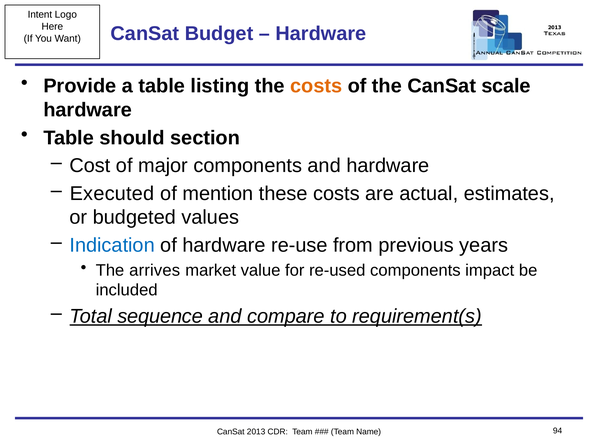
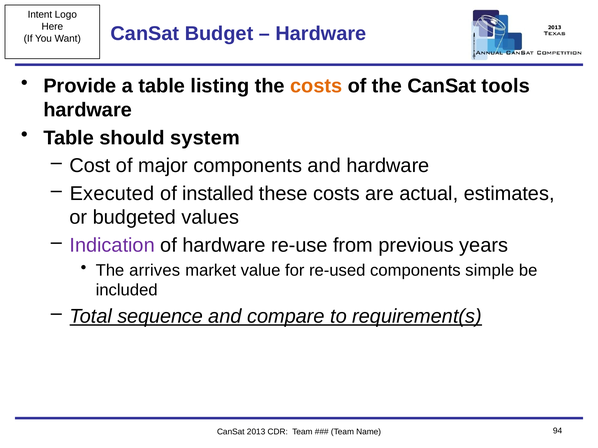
scale: scale -> tools
section: section -> system
mention: mention -> installed
Indication colour: blue -> purple
impact: impact -> simple
